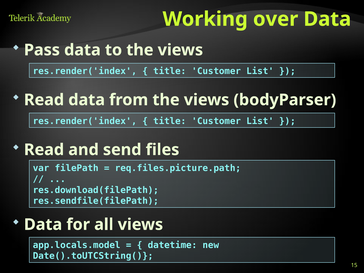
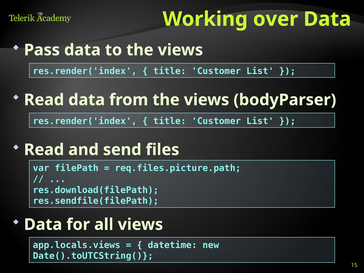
app.locals.model: app.locals.model -> app.locals.views
